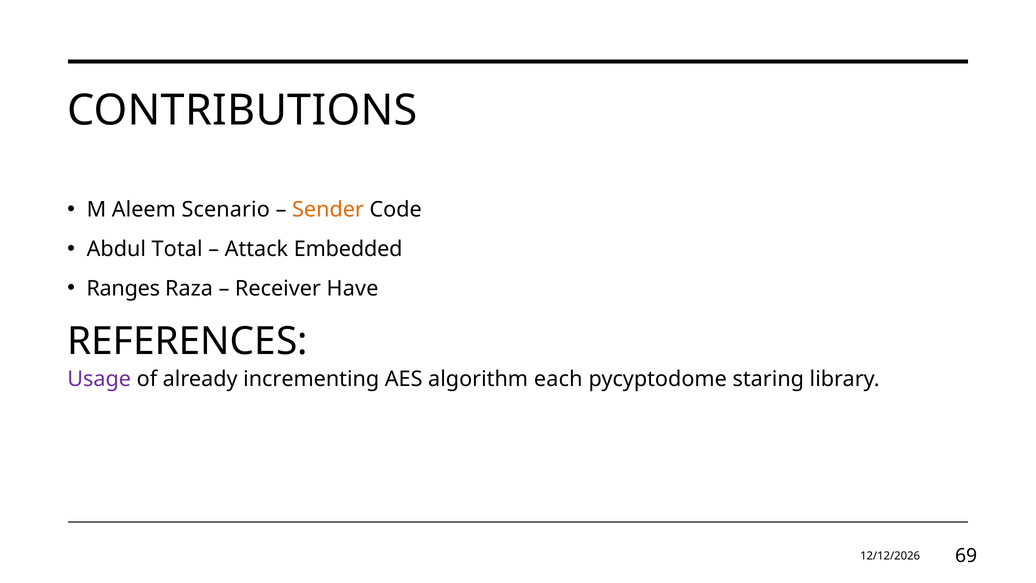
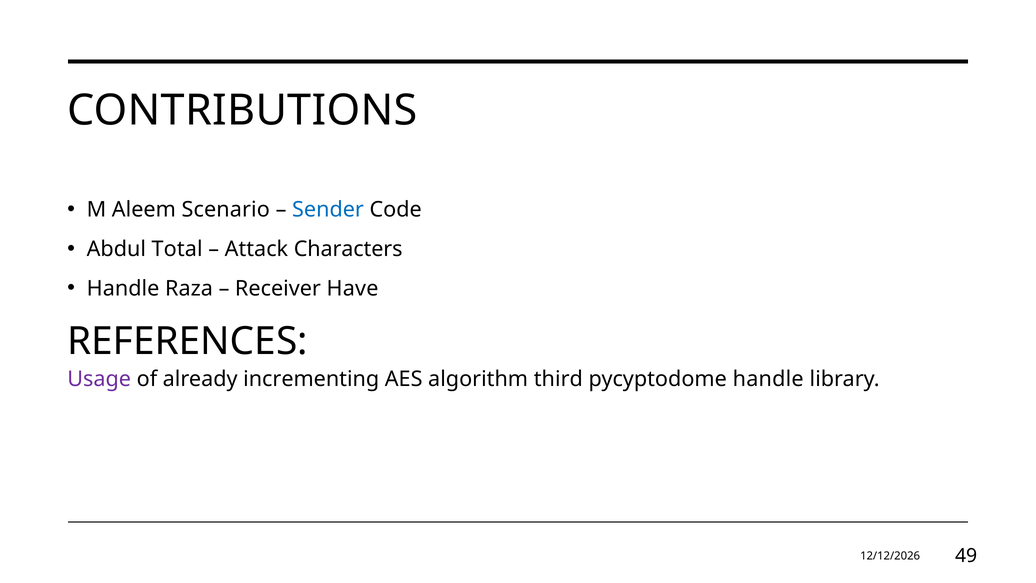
Sender colour: orange -> blue
Embedded: Embedded -> Characters
Ranges at (123, 288): Ranges -> Handle
each: each -> third
pycyptodome staring: staring -> handle
69: 69 -> 49
